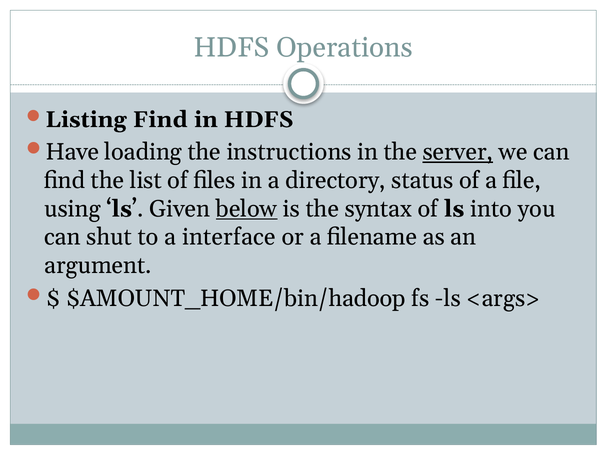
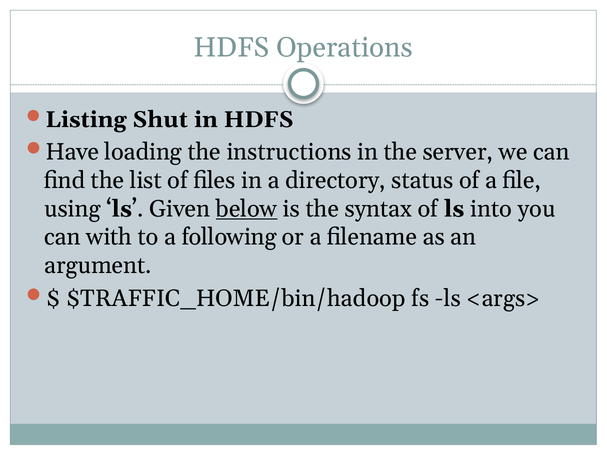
Listing Find: Find -> Shut
server underline: present -> none
shut: shut -> with
interface: interface -> following
$AMOUNT_HOME/bin/hadoop: $AMOUNT_HOME/bin/hadoop -> $TRAFFIC_HOME/bin/hadoop
